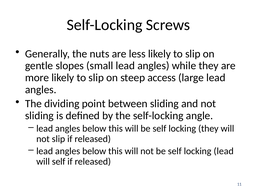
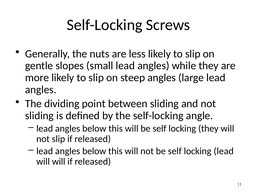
steep access: access -> angles
will self: self -> will
